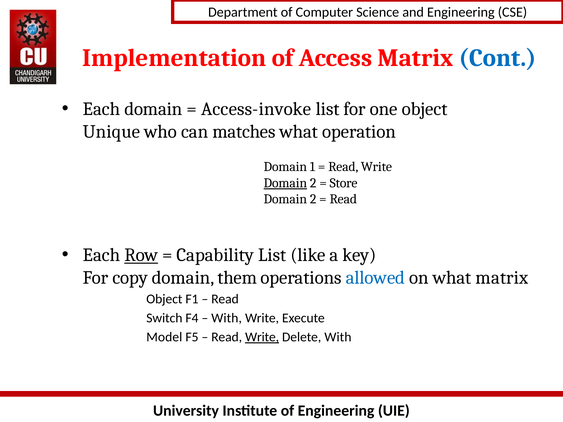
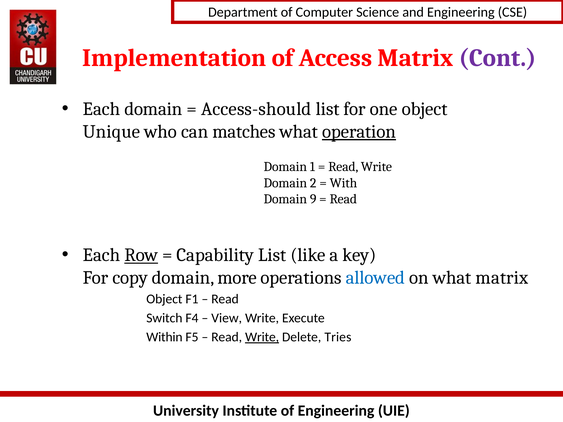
Cont colour: blue -> purple
Access-invoke: Access-invoke -> Access-should
operation underline: none -> present
Domain at (285, 183) underline: present -> none
Store: Store -> With
2 at (313, 199): 2 -> 9
them: them -> more
With at (227, 318): With -> View
Model: Model -> Within
Delete With: With -> Tries
